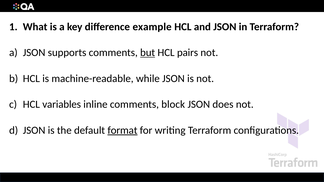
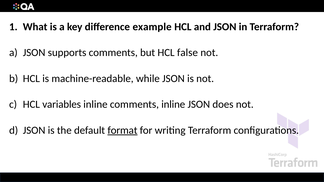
but underline: present -> none
pairs: pairs -> false
comments block: block -> inline
